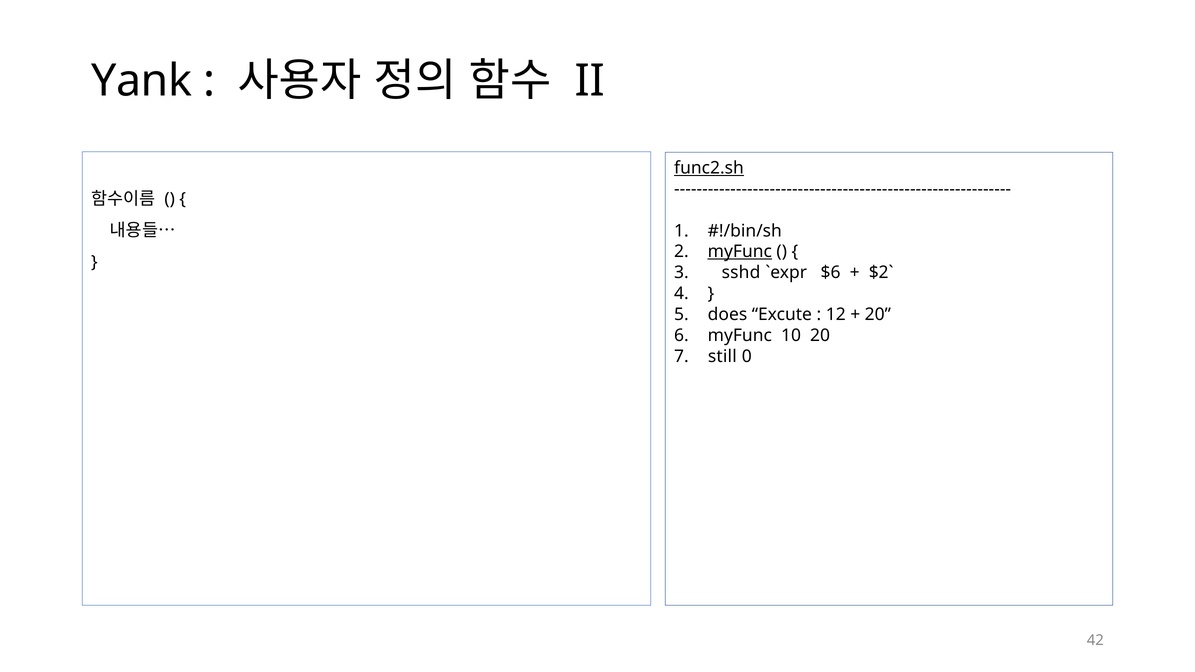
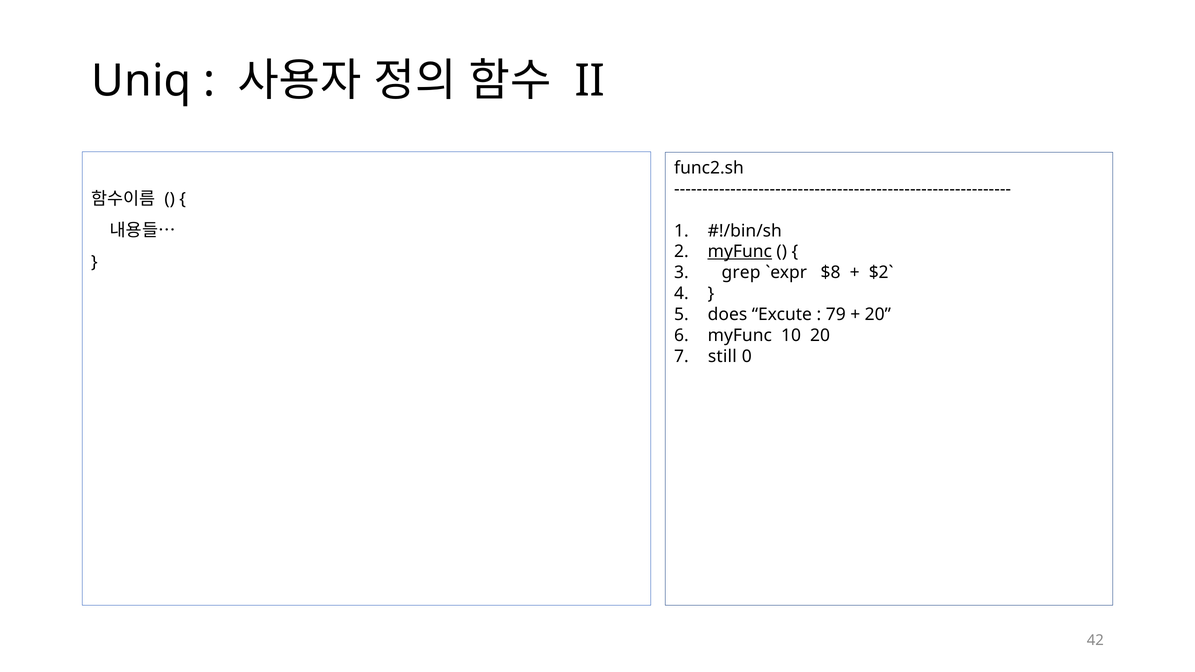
Yank: Yank -> Uniq
func2.sh underline: present -> none
sshd: sshd -> grep
$6: $6 -> $8
12: 12 -> 79
